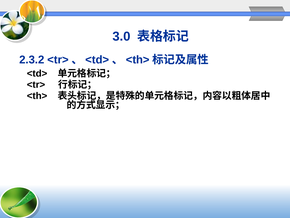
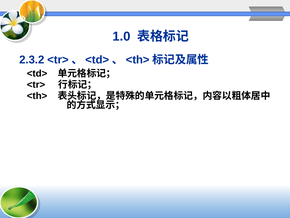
3.0: 3.0 -> 1.0
